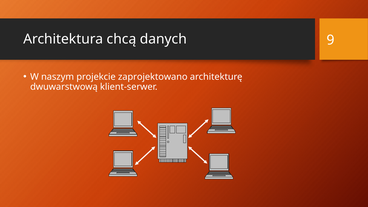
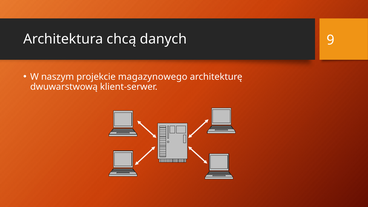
zaprojektowano: zaprojektowano -> magazynowego
